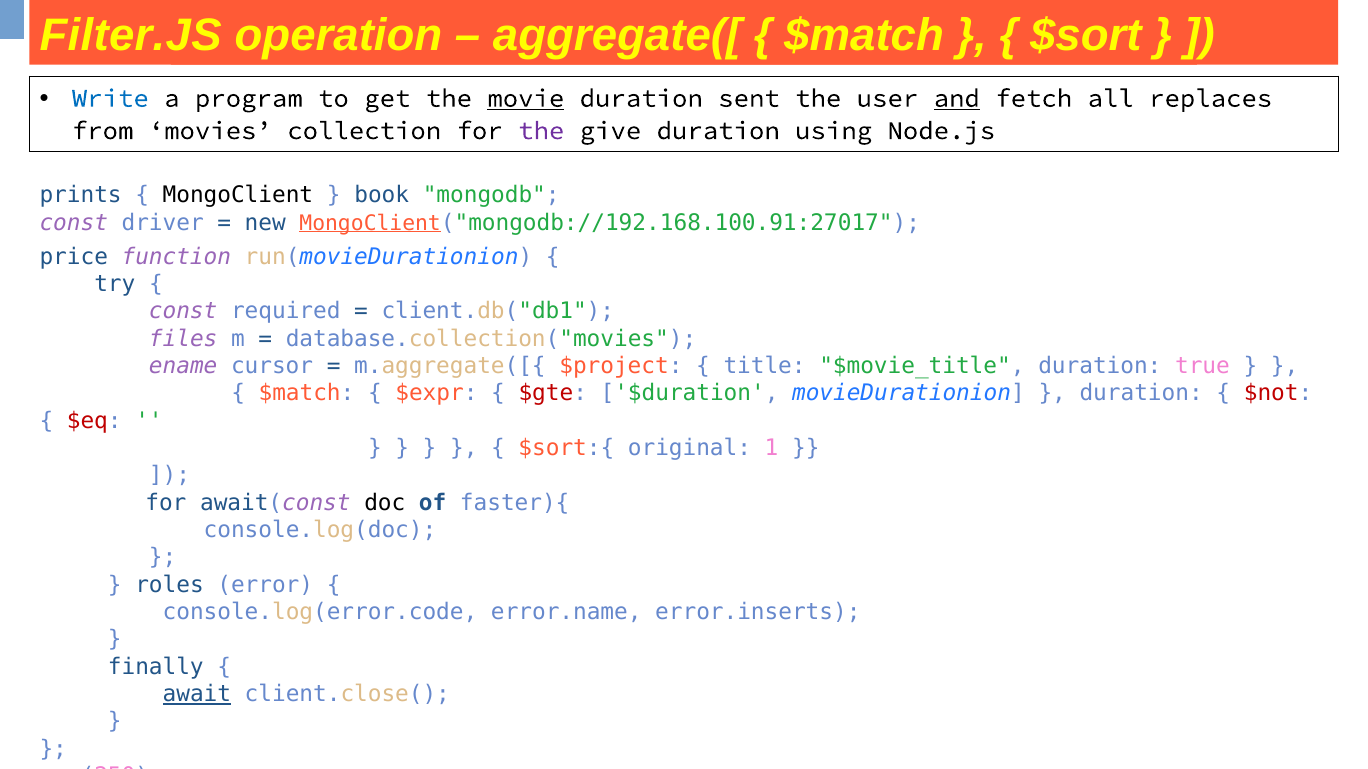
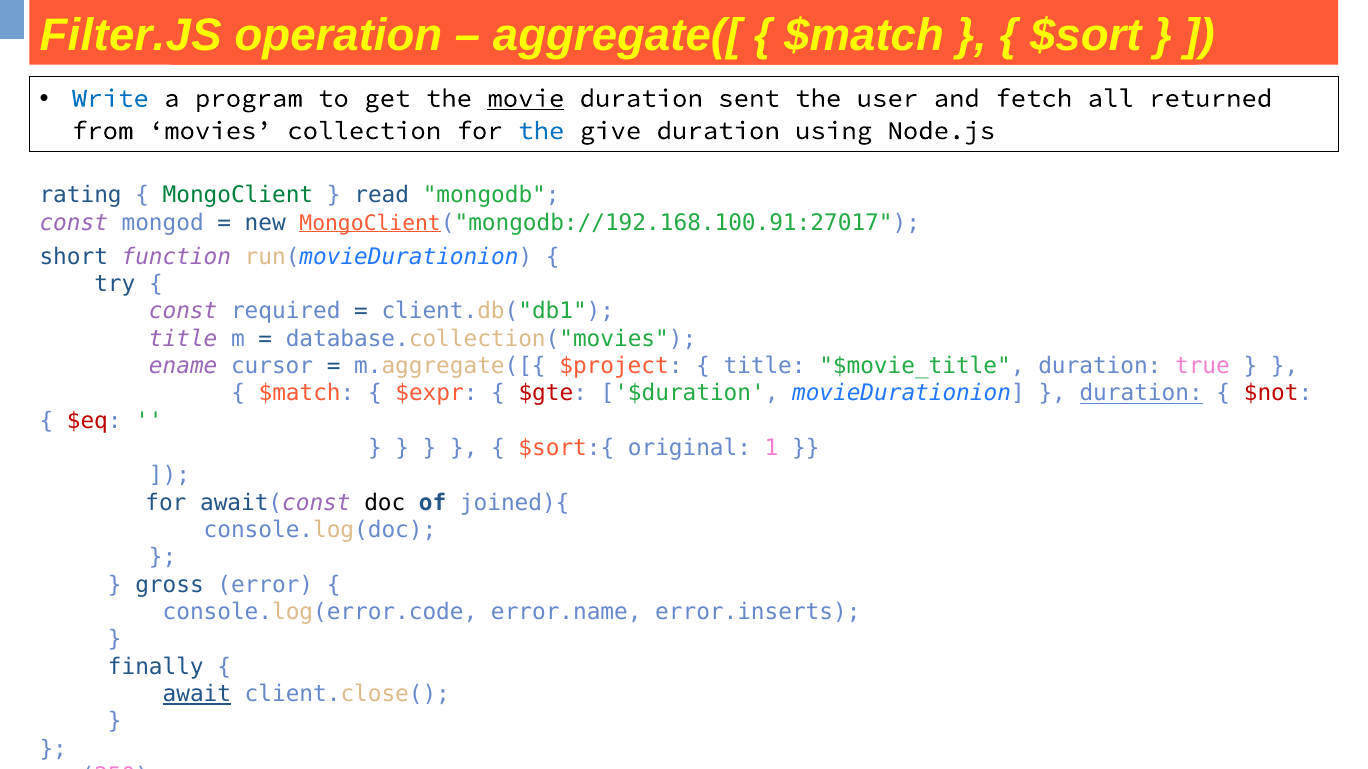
and underline: present -> none
replaces: replaces -> returned
the at (541, 131) colour: purple -> blue
prints: prints -> rating
MongoClient colour: black -> green
book: book -> read
driver: driver -> mongod
price: price -> short
files at (183, 339): files -> title
duration at (1141, 394) underline: none -> present
faster){: faster){ -> joined){
roles: roles -> gross
